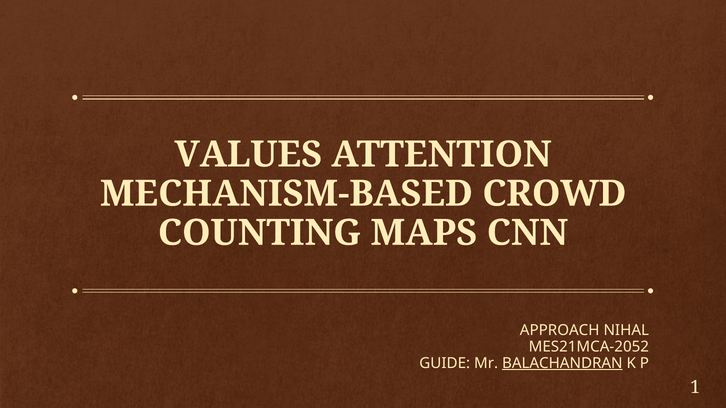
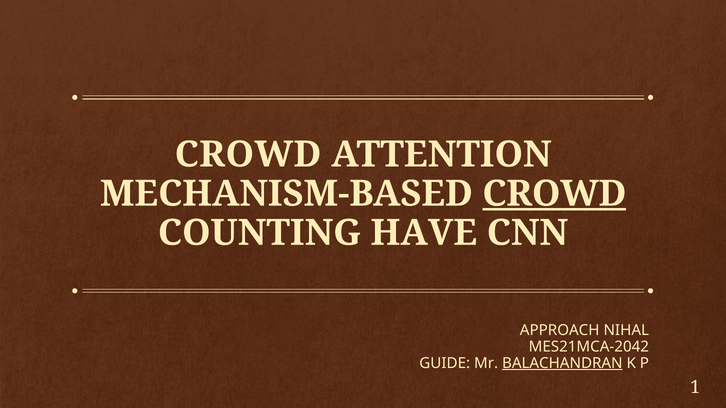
VALUES at (248, 155): VALUES -> CROWD
CROWD at (554, 194) underline: none -> present
MAPS: MAPS -> HAVE
MES21MCA-2052: MES21MCA-2052 -> MES21MCA-2042
